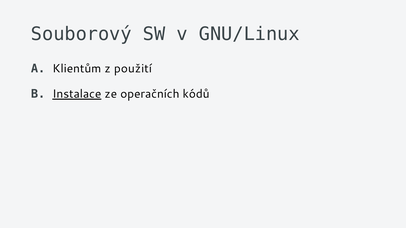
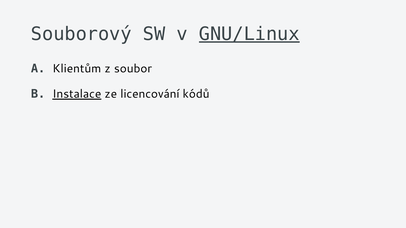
GNU/Linux underline: none -> present
použití: použití -> soubor
operačních: operačních -> licencování
